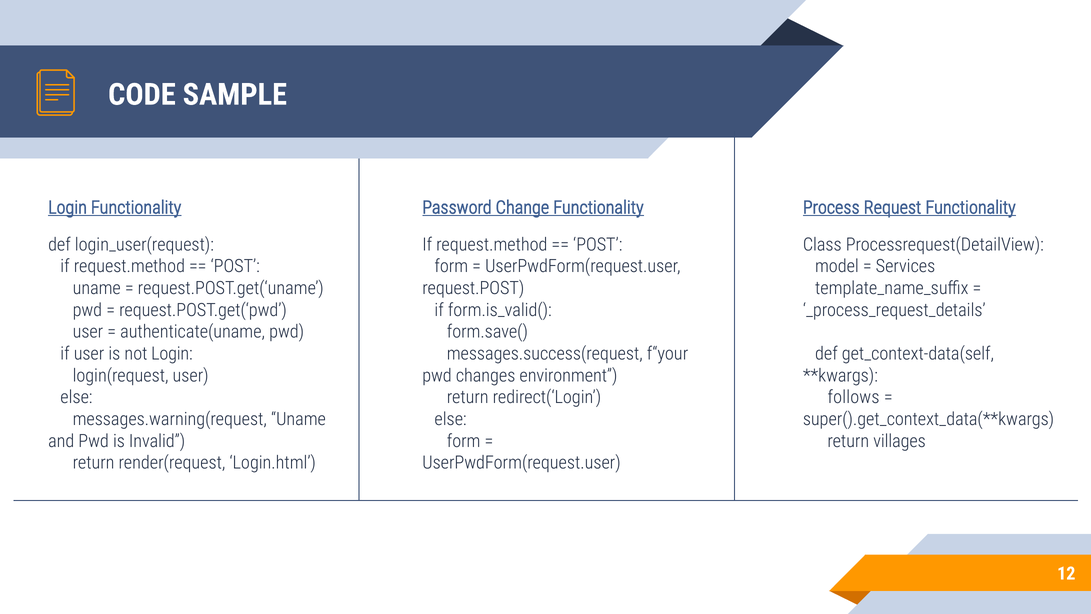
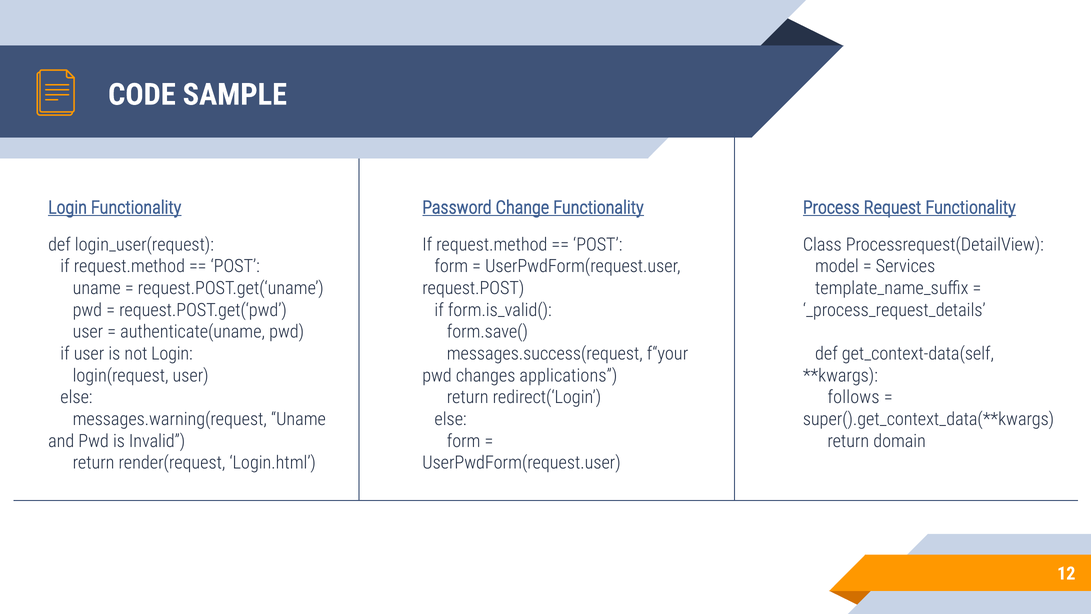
environment: environment -> applications
villages: villages -> domain
